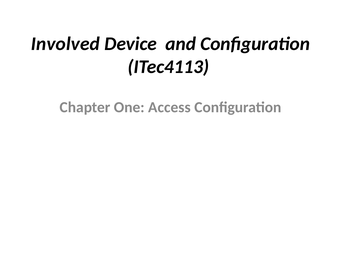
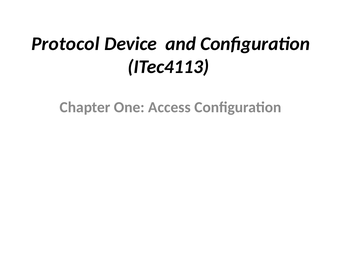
Involved: Involved -> Protocol
